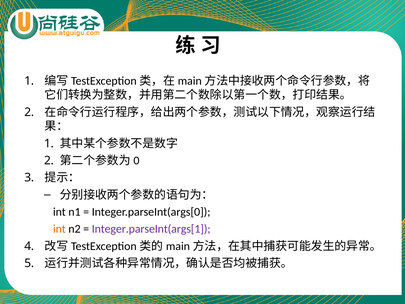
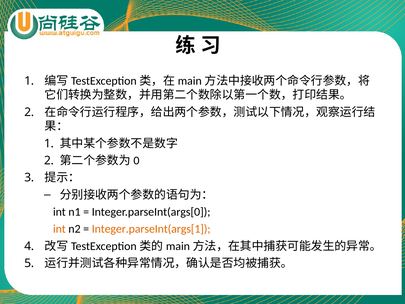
Integer.parseInt(args[1 colour: purple -> orange
